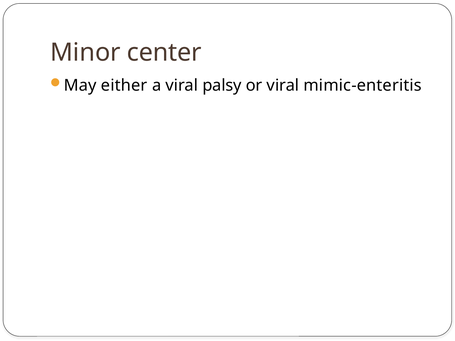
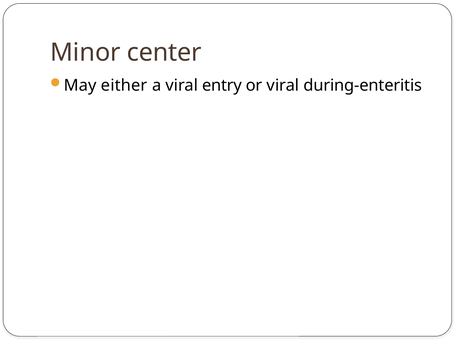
palsy: palsy -> entry
mimic-enteritis: mimic-enteritis -> during-enteritis
